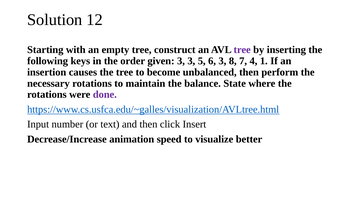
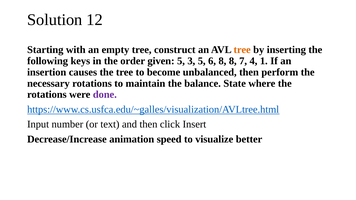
tree at (242, 50) colour: purple -> orange
given 3: 3 -> 5
6 3: 3 -> 8
